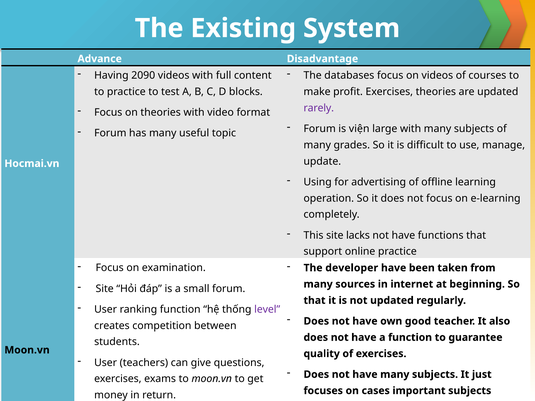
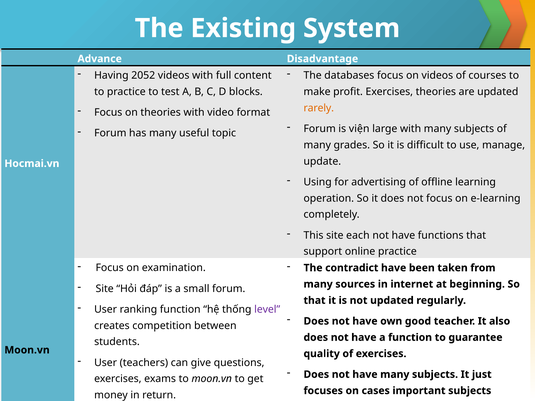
2090: 2090 -> 2052
rarely colour: purple -> orange
lacks: lacks -> each
developer: developer -> contradict
